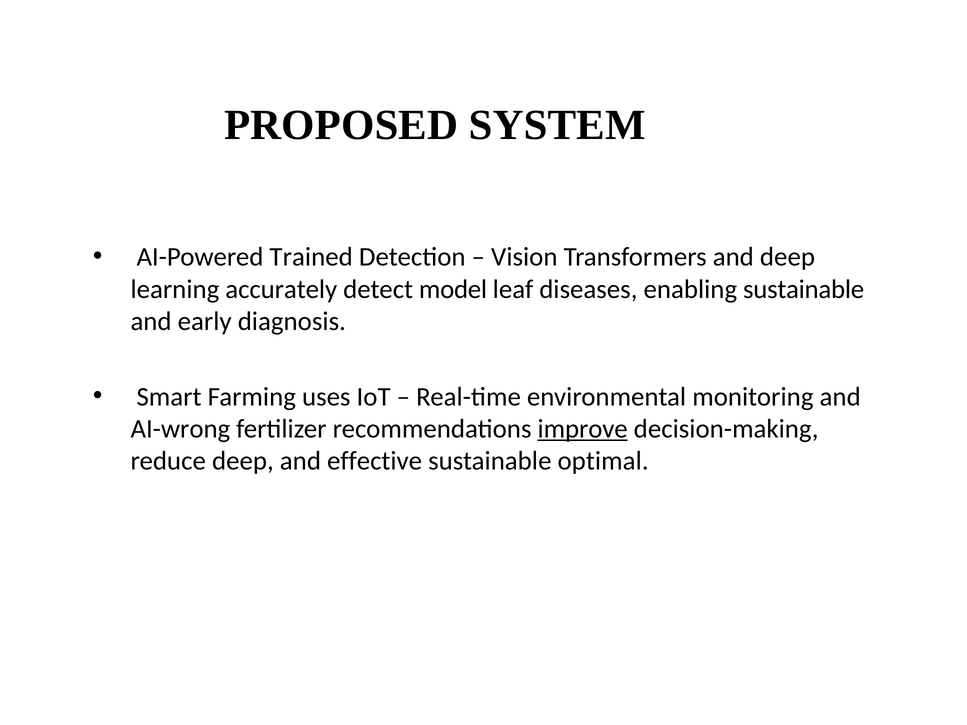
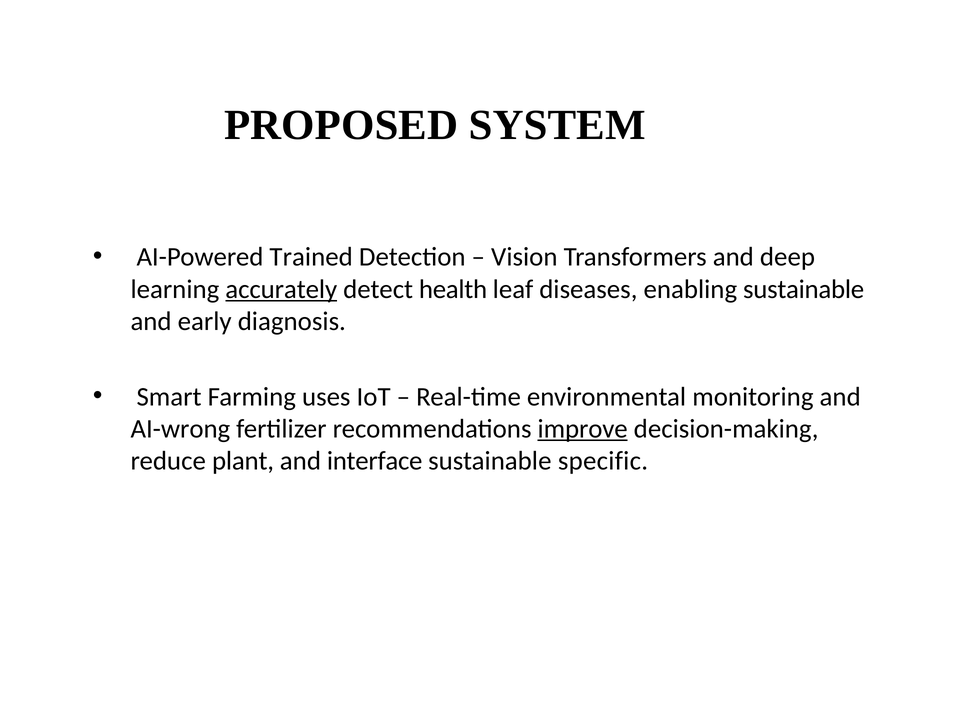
accurately underline: none -> present
model: model -> health
reduce deep: deep -> plant
effective: effective -> interface
optimal: optimal -> specific
